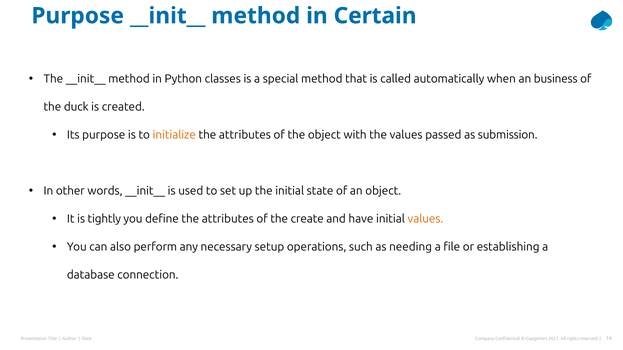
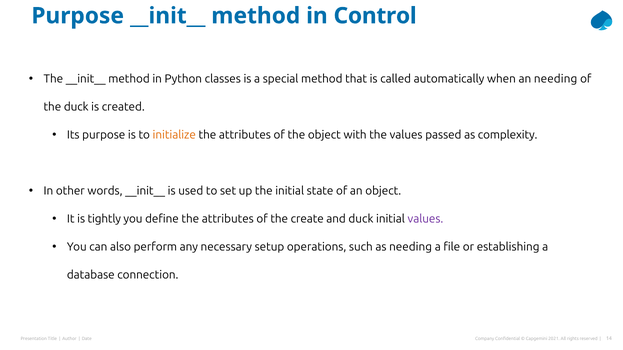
Certain: Certain -> Control
an business: business -> needing
submission: submission -> complexity
and have: have -> duck
values at (425, 219) colour: orange -> purple
